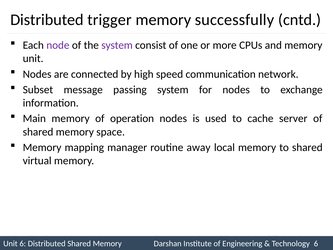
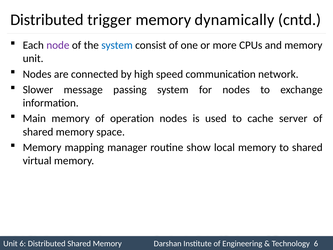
successfully: successfully -> dynamically
system at (117, 45) colour: purple -> blue
Subset: Subset -> Slower
away: away -> show
